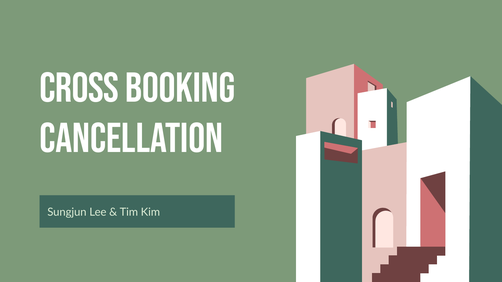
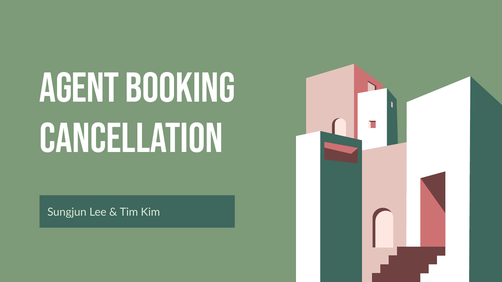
CROSS: CROSS -> AGENT
